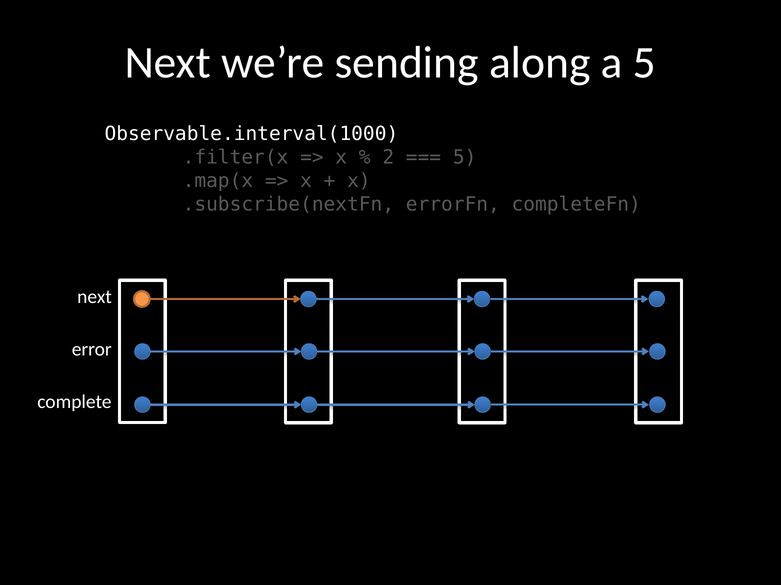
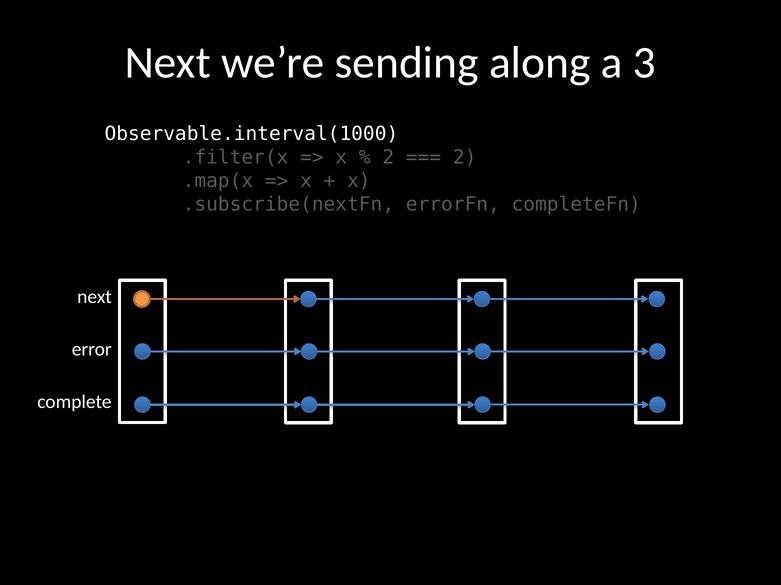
a 5: 5 -> 3
5 at (465, 158): 5 -> 2
